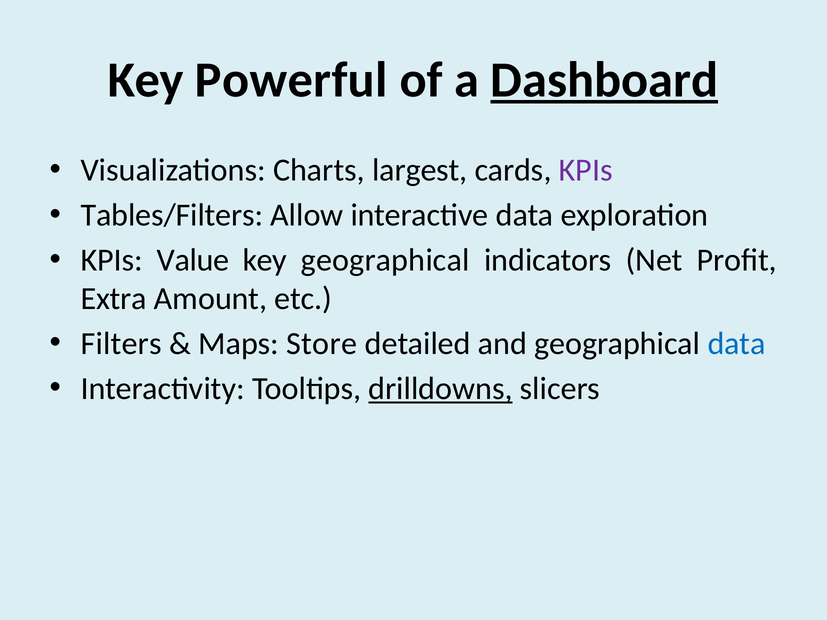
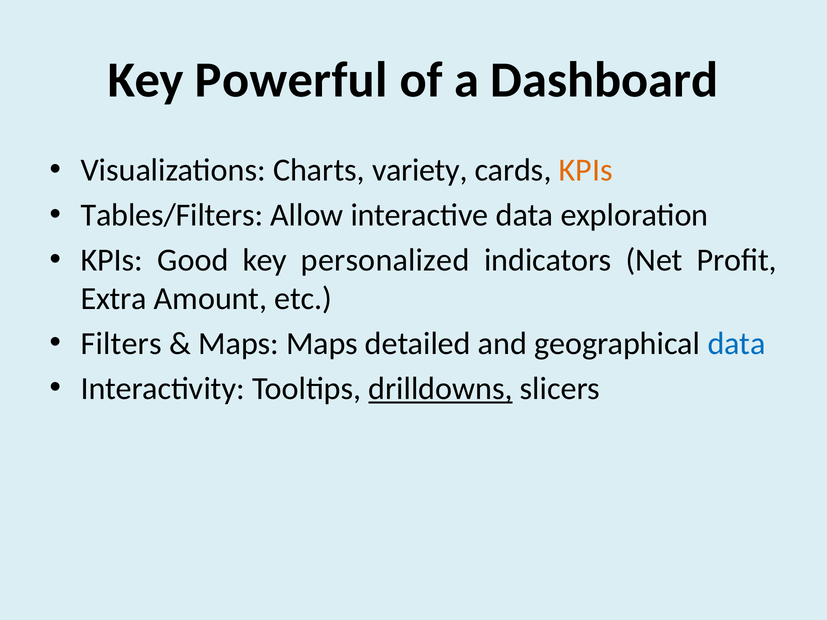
Dashboard underline: present -> none
largest: largest -> variety
KPIs at (586, 170) colour: purple -> orange
Value: Value -> Good
key geographical: geographical -> personalized
Maps Store: Store -> Maps
